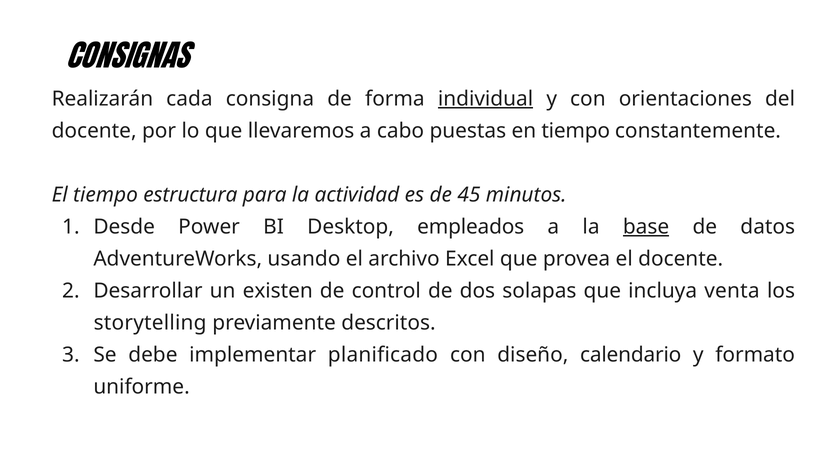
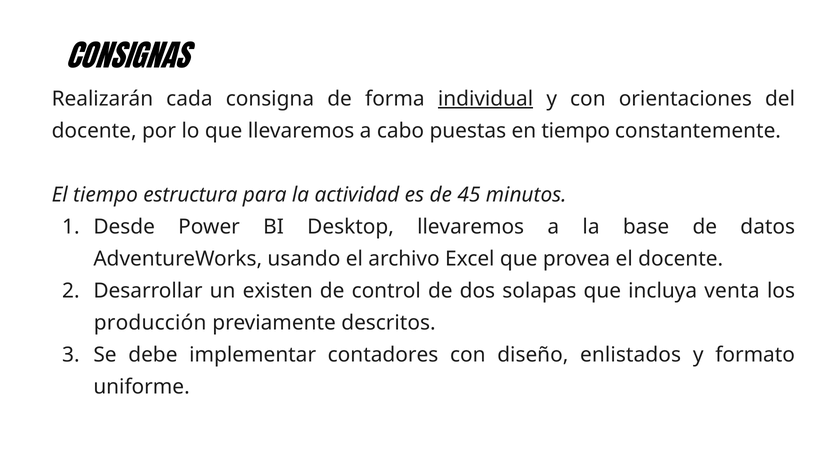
Desktop empleados: empleados -> llevaremos
base underline: present -> none
storytelling: storytelling -> producción
planificado: planificado -> contadores
calendario: calendario -> enlistados
